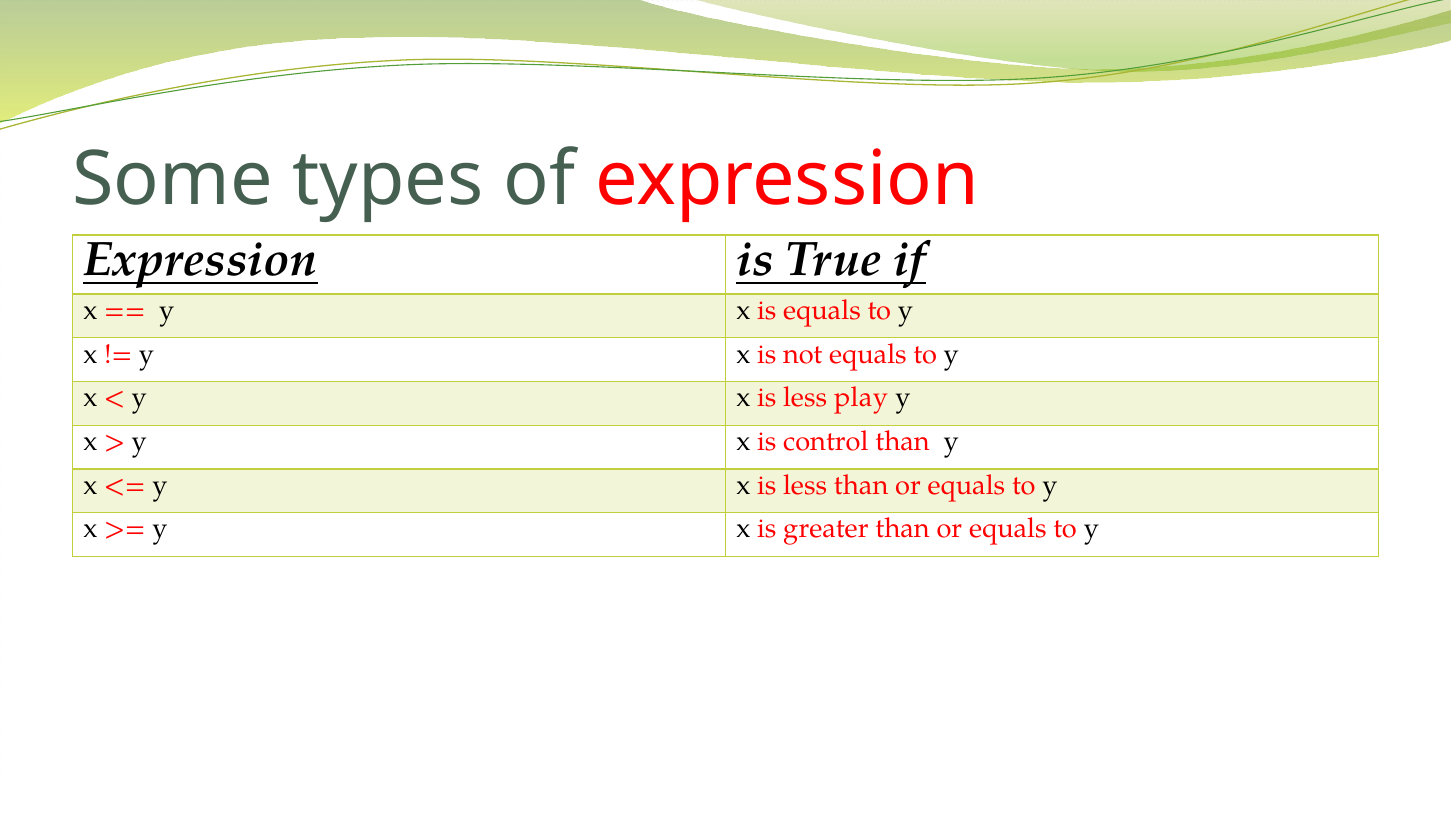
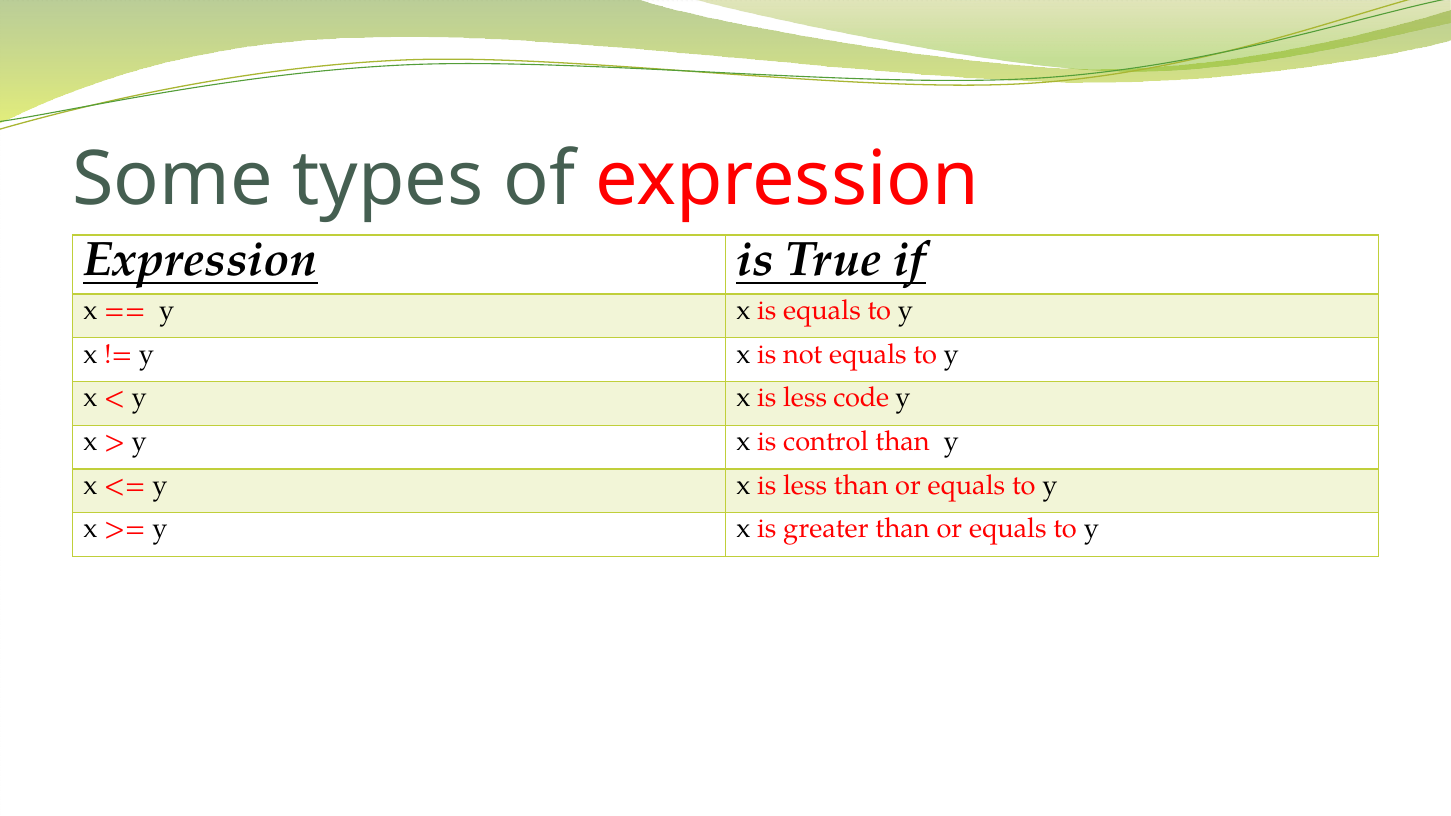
play: play -> code
